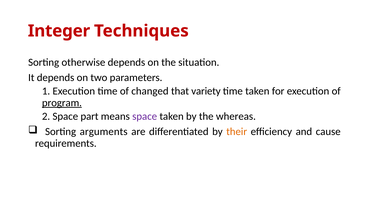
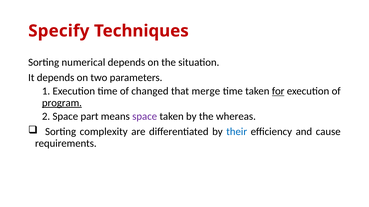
Integer: Integer -> Specify
otherwise: otherwise -> numerical
variety: variety -> merge
for underline: none -> present
arguments: arguments -> complexity
their colour: orange -> blue
